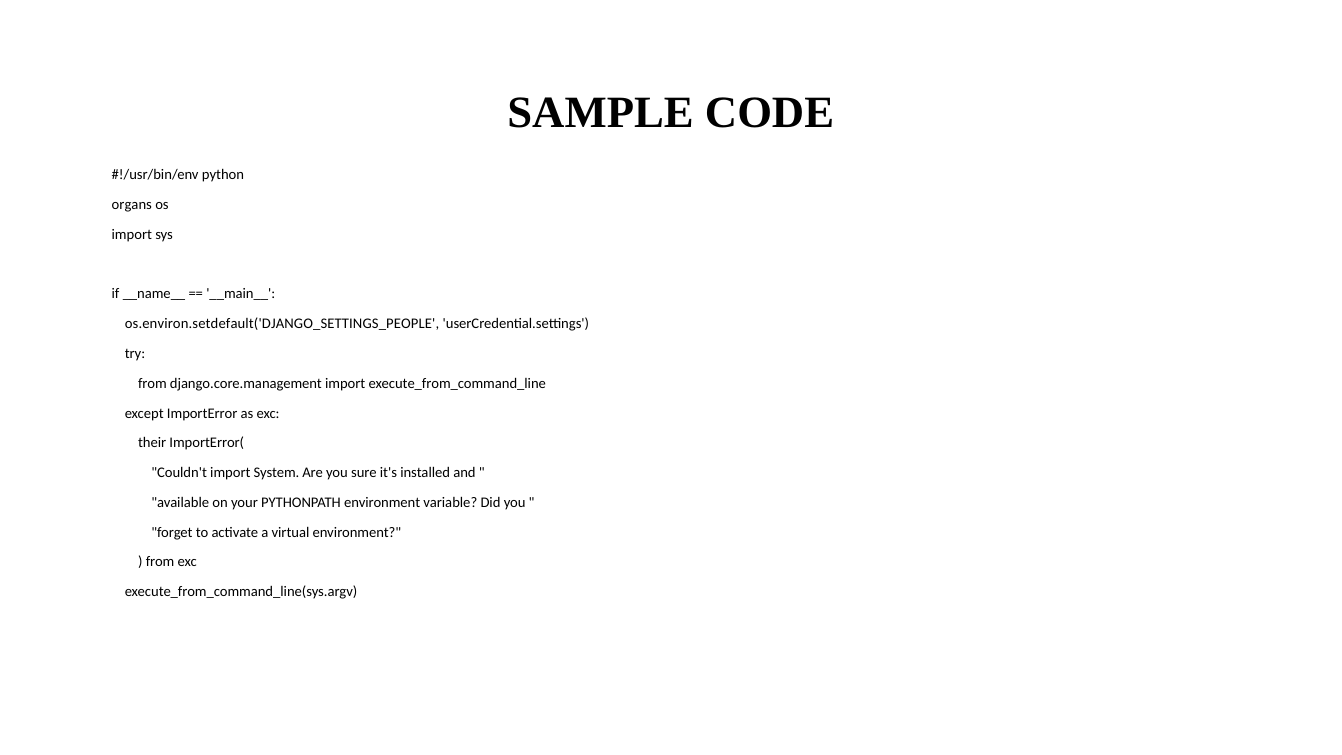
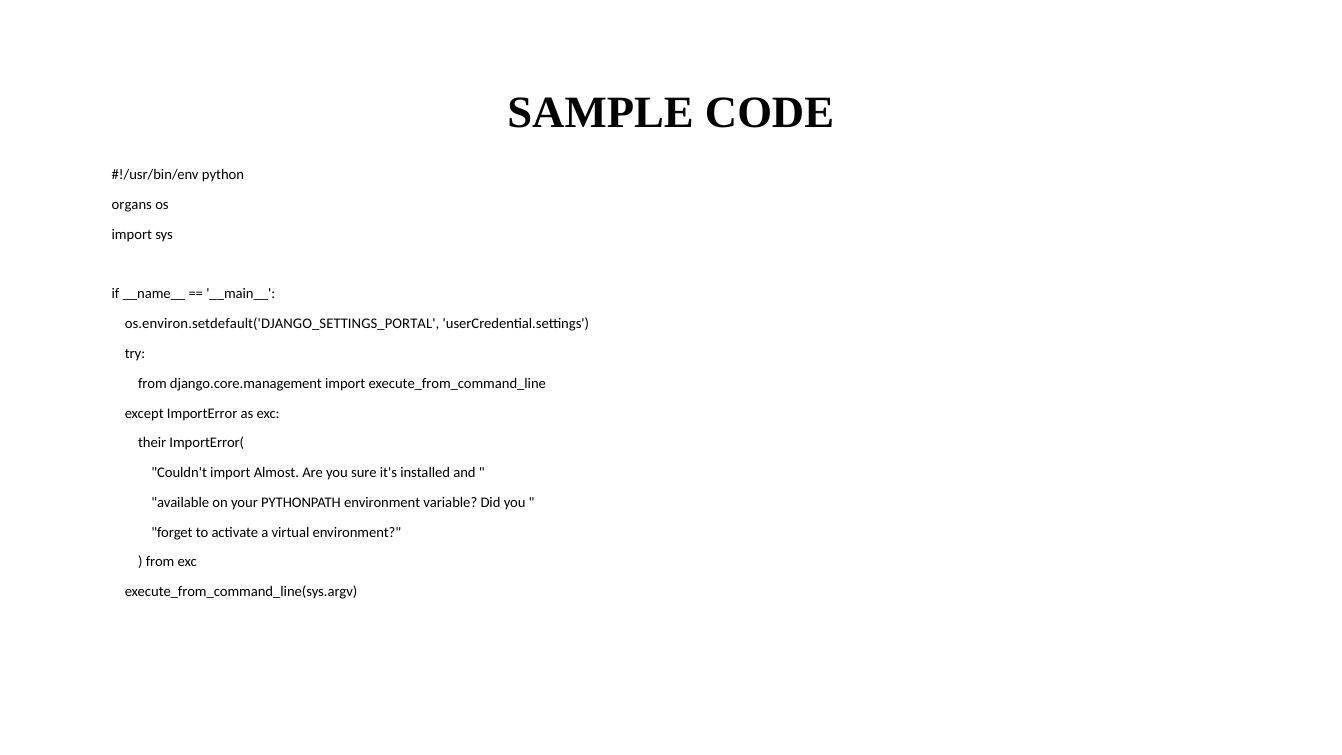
os.environ.setdefault('DJANGO_SETTINGS_PEOPLE: os.environ.setdefault('DJANGO_SETTINGS_PEOPLE -> os.environ.setdefault('DJANGO_SETTINGS_PORTAL
System: System -> Almost
